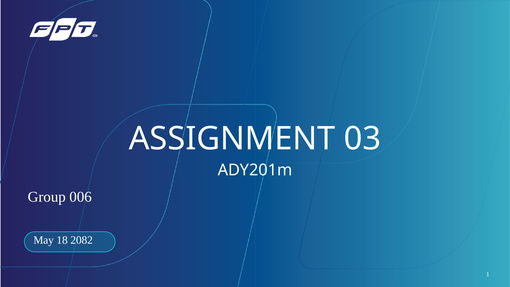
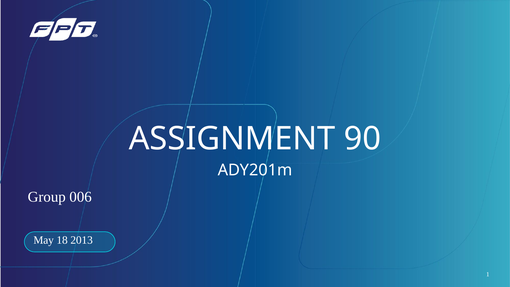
03: 03 -> 90
2082: 2082 -> 2013
